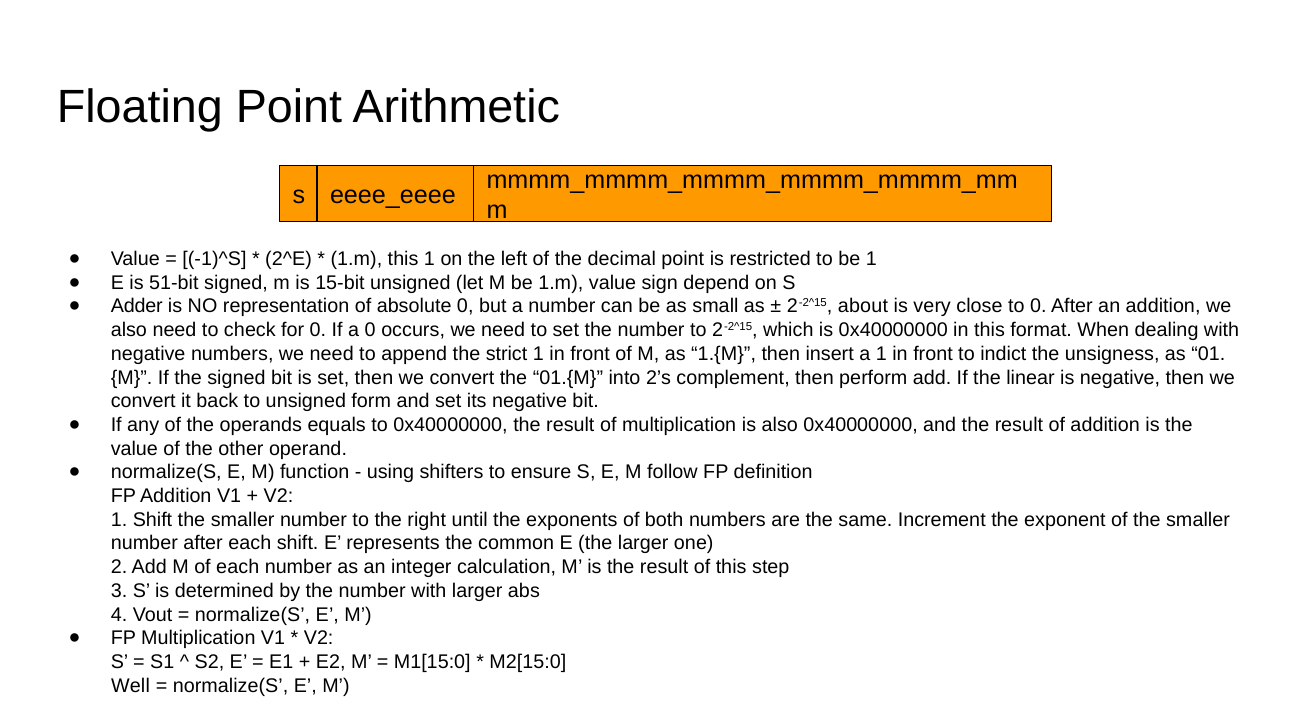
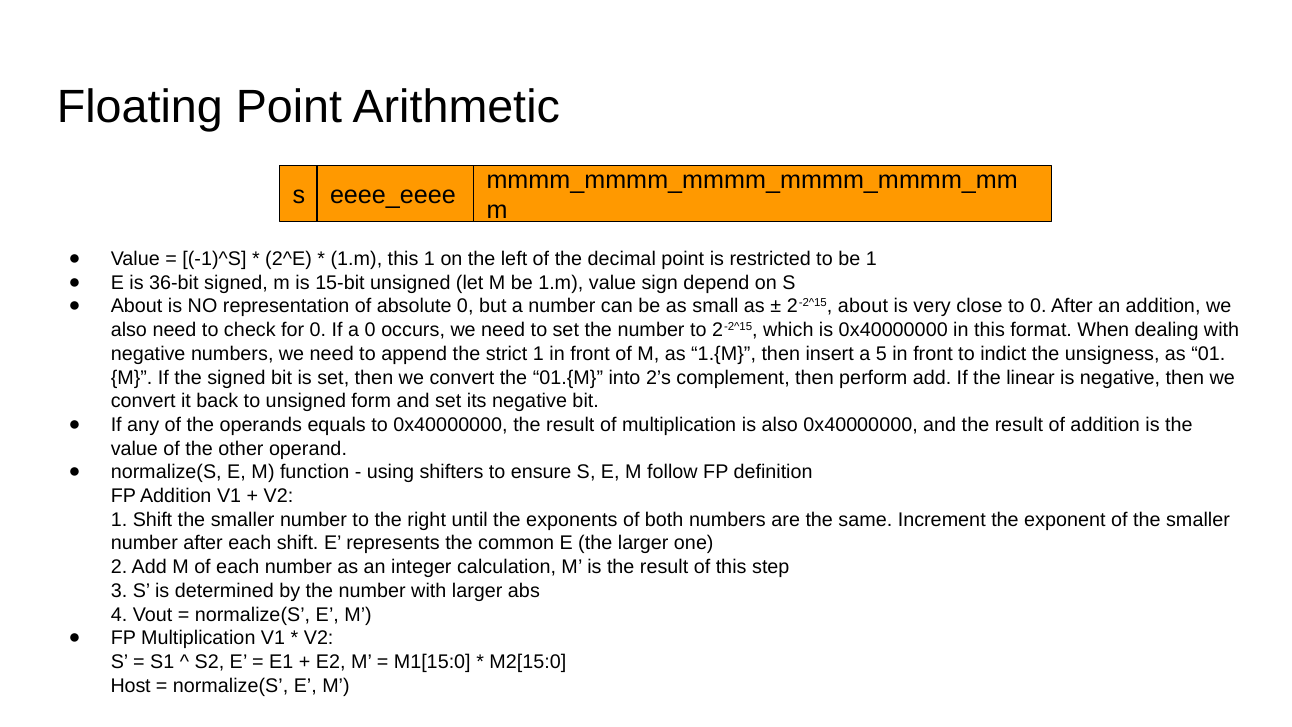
51-bit: 51-bit -> 36-bit
Adder at (137, 306): Adder -> About
a 1: 1 -> 5
Well: Well -> Host
